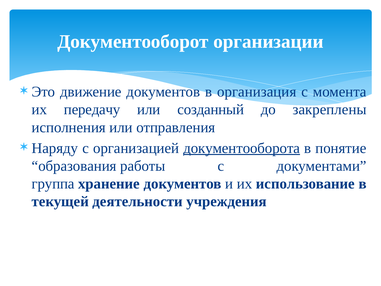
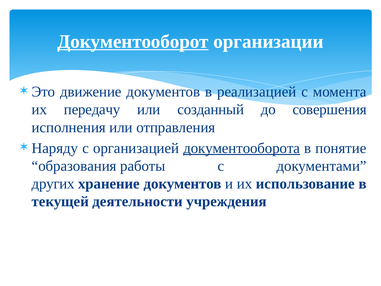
Документооборот underline: none -> present
организация: организация -> реализацией
закреплены: закреплены -> совершения
группа: группа -> других
